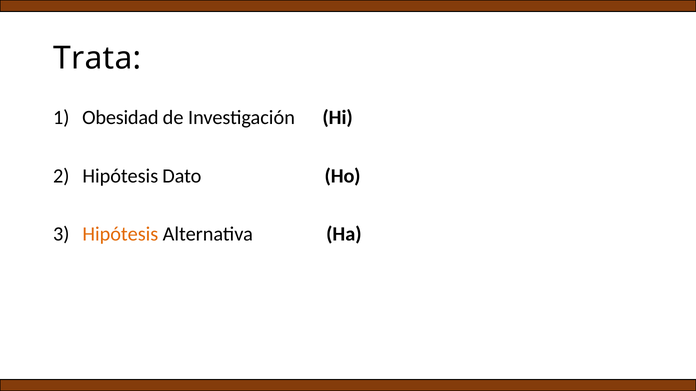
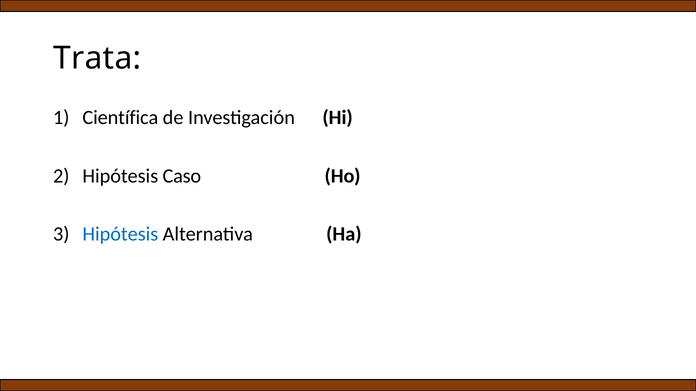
Obesidad: Obesidad -> Científica
Dato: Dato -> Caso
Hipótesis at (120, 234) colour: orange -> blue
